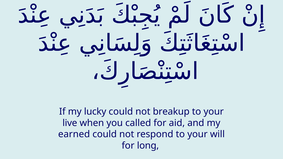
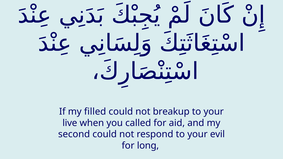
lucky: lucky -> filled
earned: earned -> second
will: will -> evil
